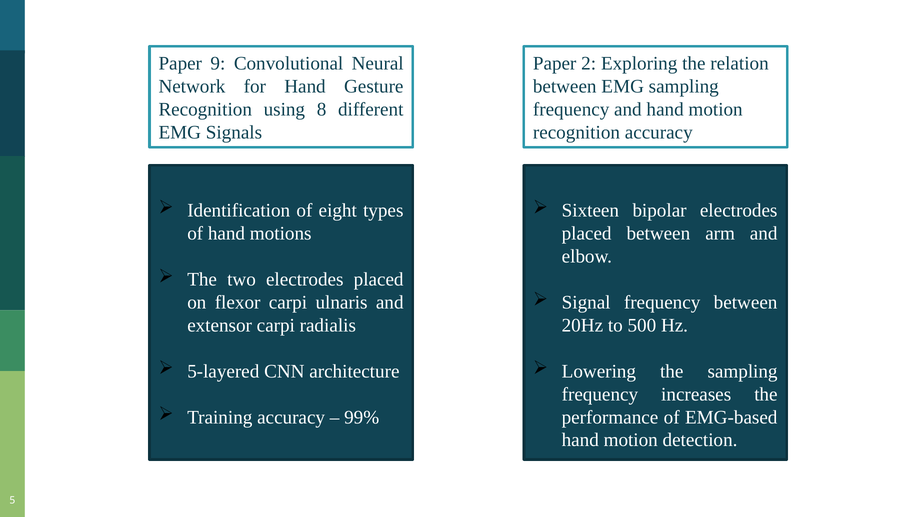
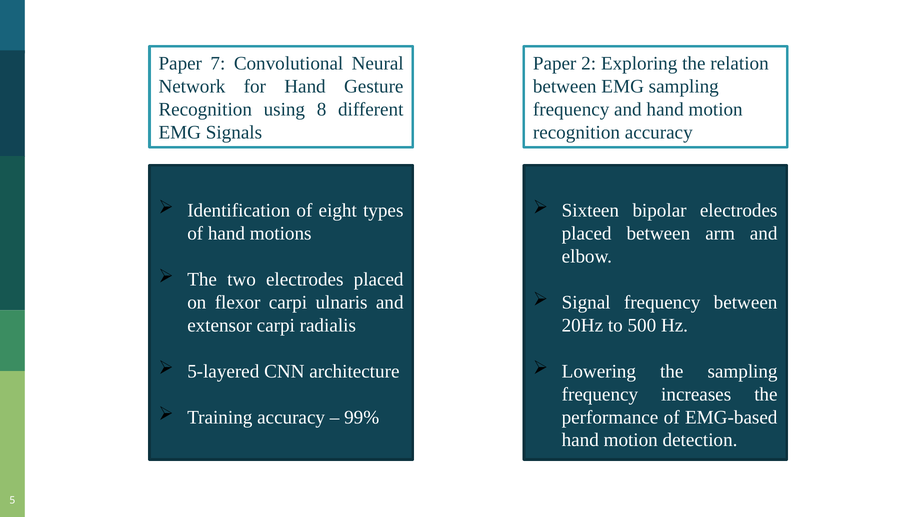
9: 9 -> 7
